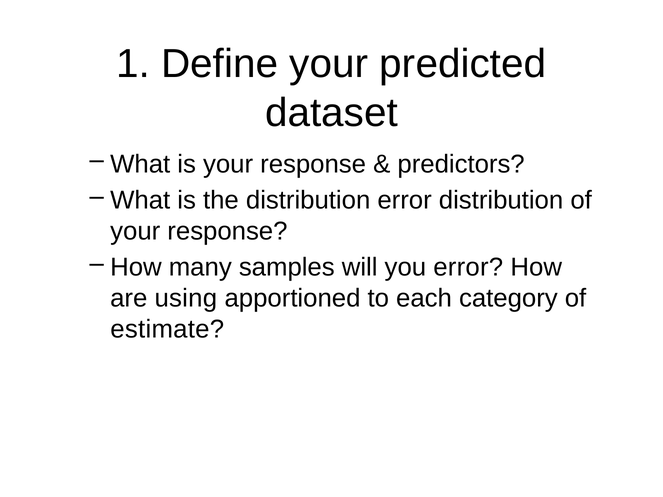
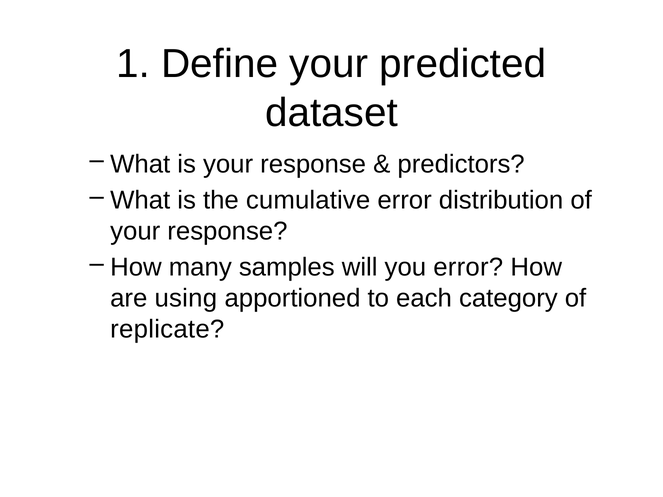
the distribution: distribution -> cumulative
estimate: estimate -> replicate
